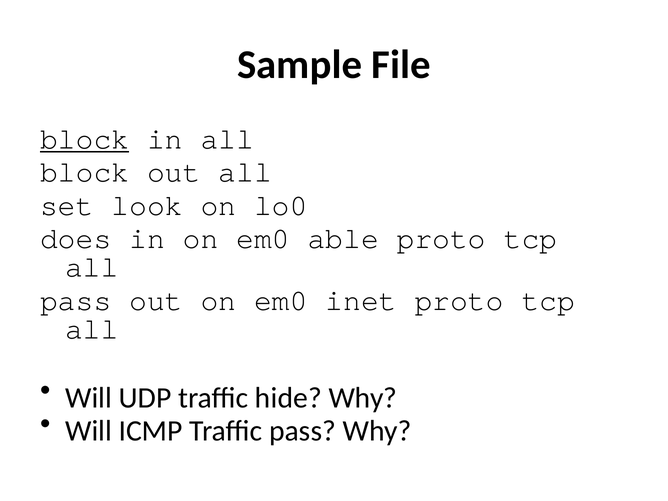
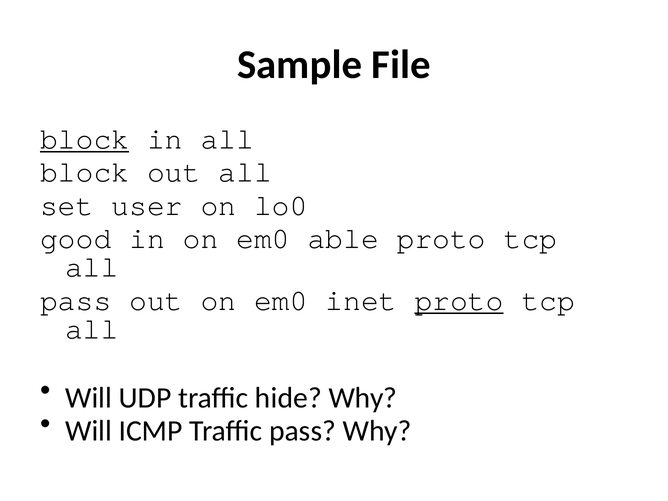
look: look -> user
does: does -> good
proto at (459, 300) underline: none -> present
